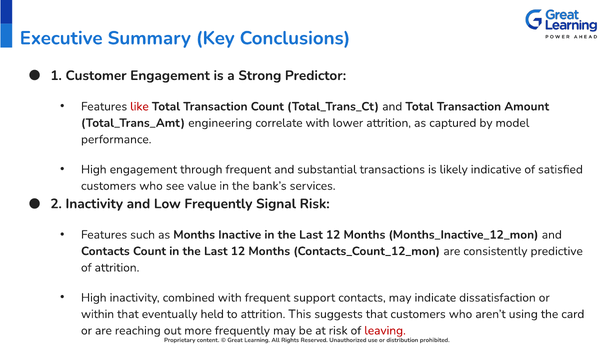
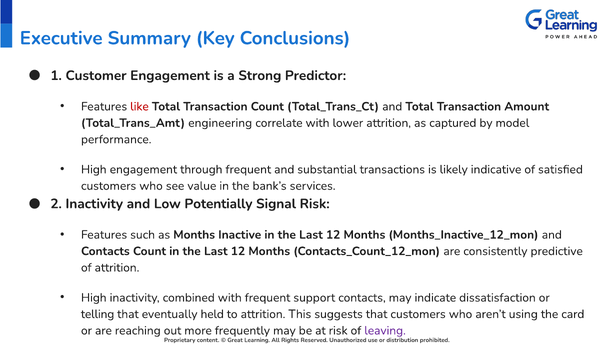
Low Frequently: Frequently -> Potentially
within: within -> telling
leaving colour: red -> purple
